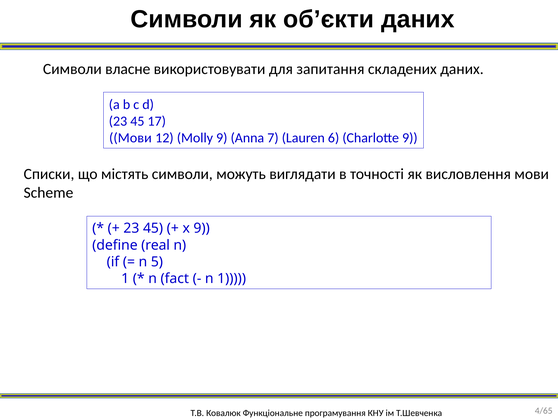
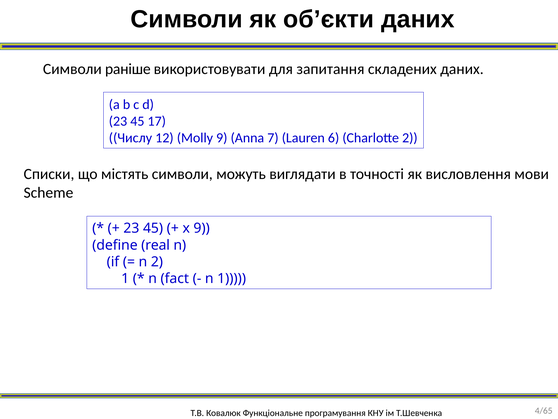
власне: власне -> раніше
Мови at (130, 138): Мови -> Числу
Charlotte 9: 9 -> 2
n 5: 5 -> 2
